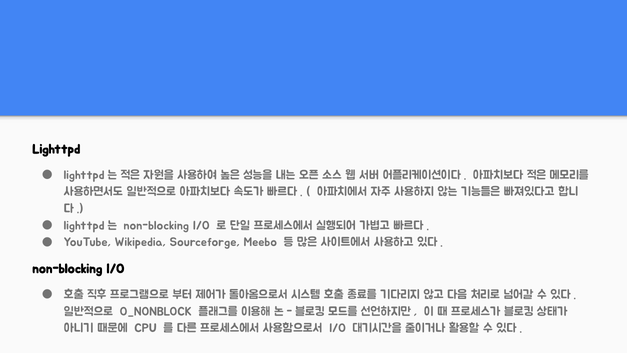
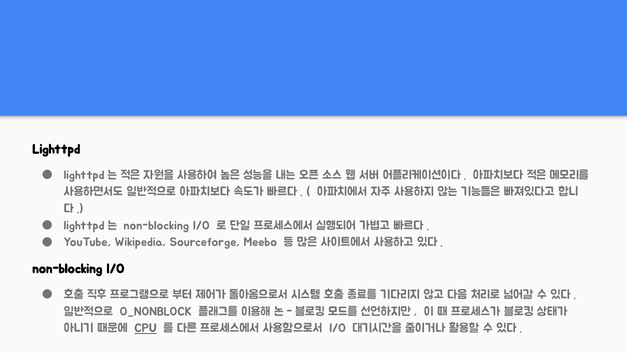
CPU underline: none -> present
